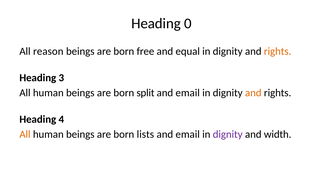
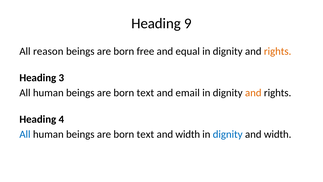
0: 0 -> 9
split at (145, 93): split -> text
All at (25, 134) colour: orange -> blue
lists at (145, 134): lists -> text
email at (188, 134): email -> width
dignity at (228, 134) colour: purple -> blue
